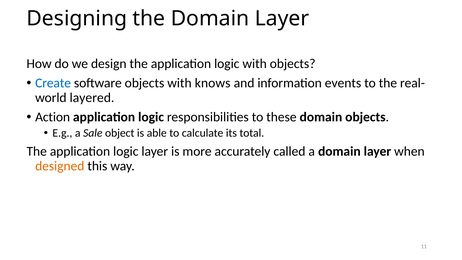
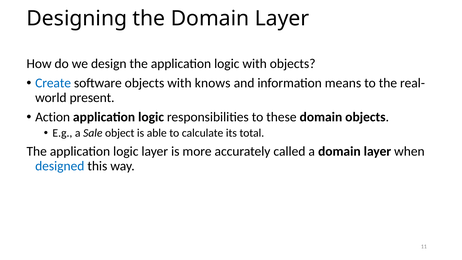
events: events -> means
layered: layered -> present
designed colour: orange -> blue
